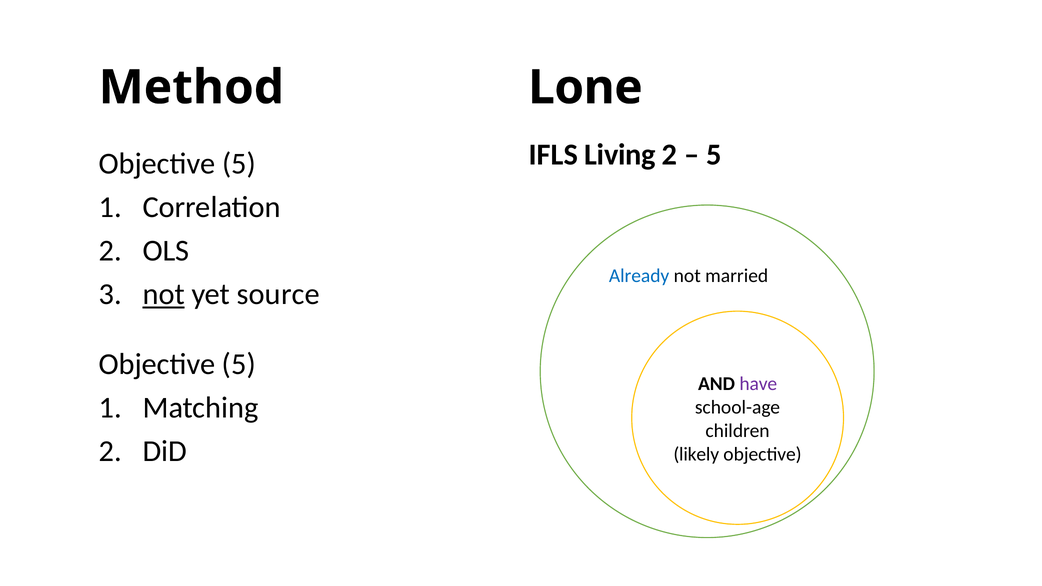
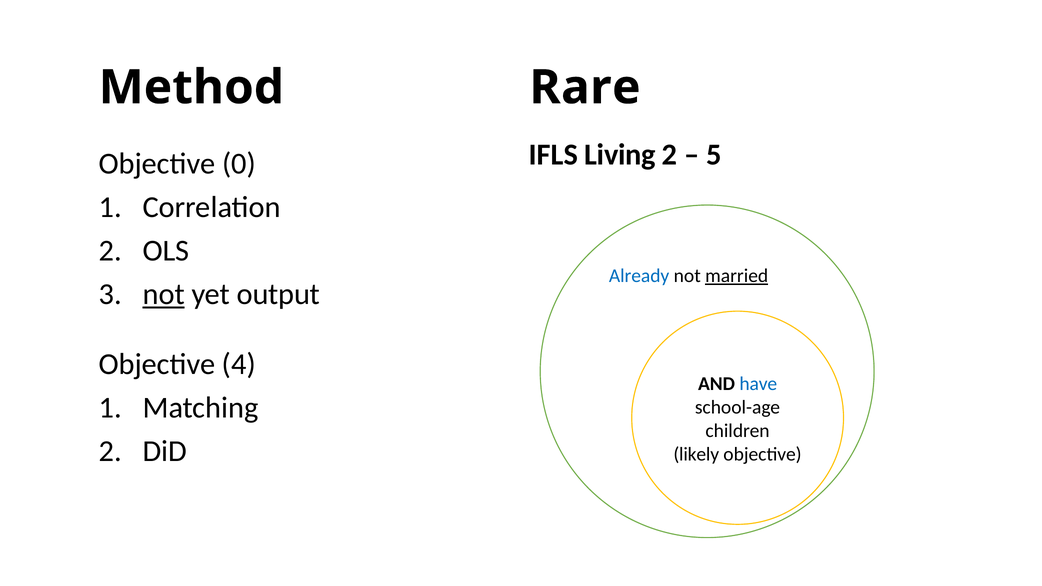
Lone: Lone -> Rare
5 at (239, 164): 5 -> 0
married underline: none -> present
source: source -> output
5 at (239, 364): 5 -> 4
have colour: purple -> blue
